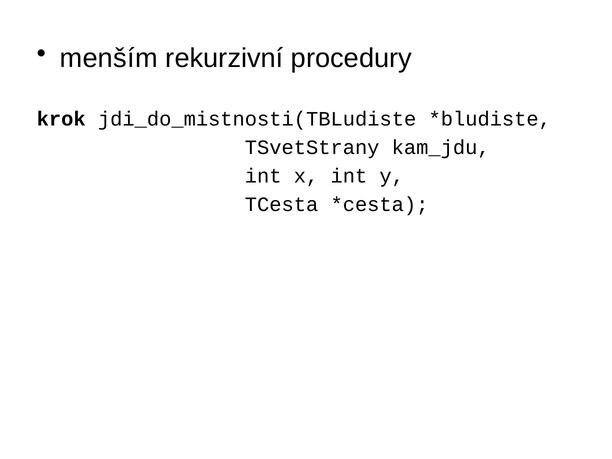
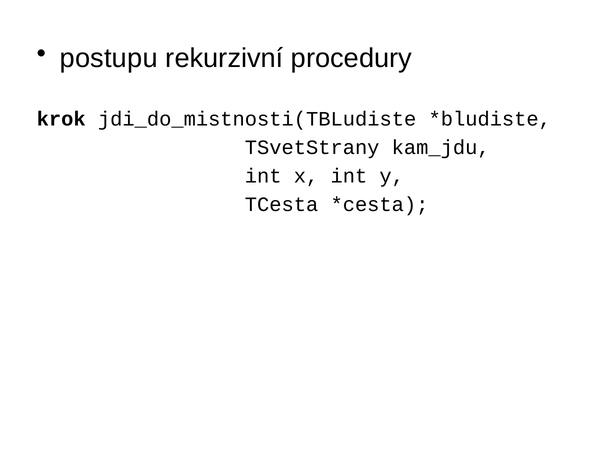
menším: menším -> postupu
